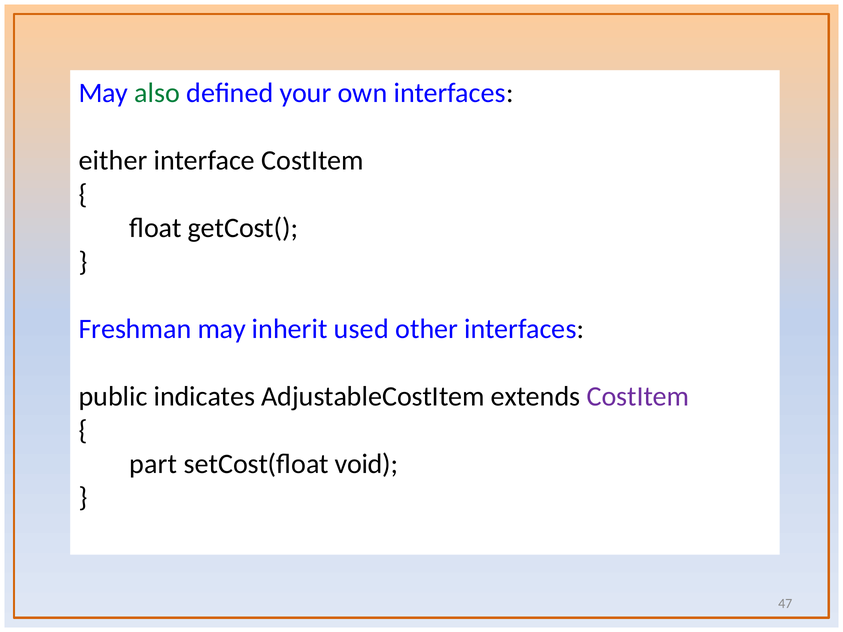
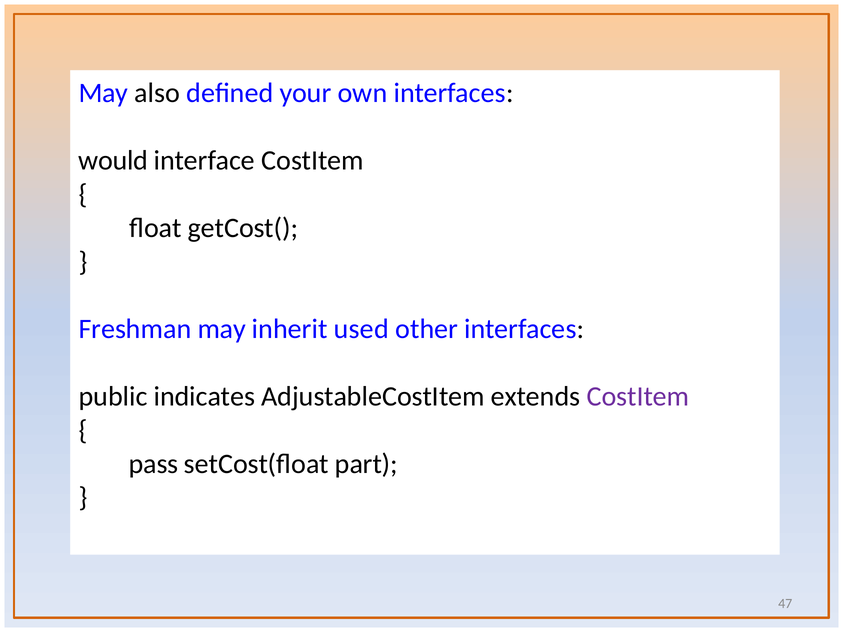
also colour: green -> black
either: either -> would
part: part -> pass
void: void -> part
